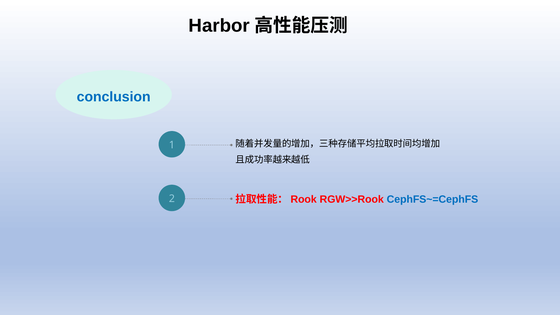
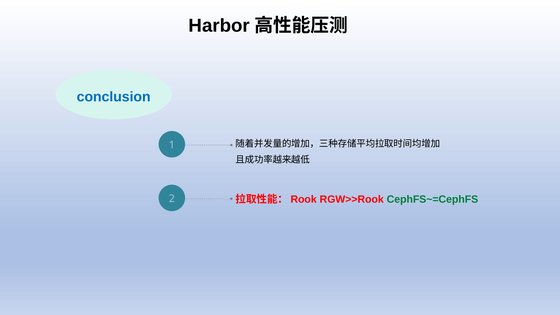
CephFS~=CephFS colour: blue -> green
